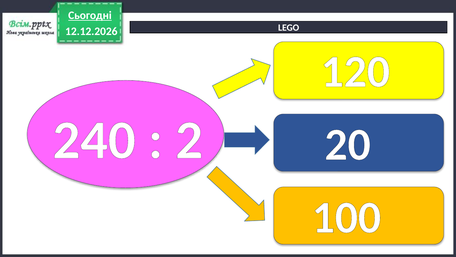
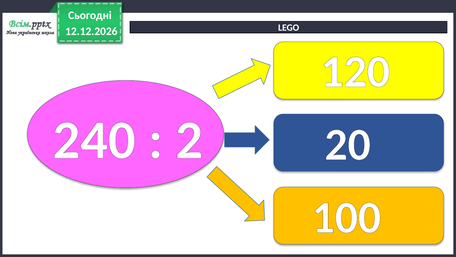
Сьогодні underline: present -> none
